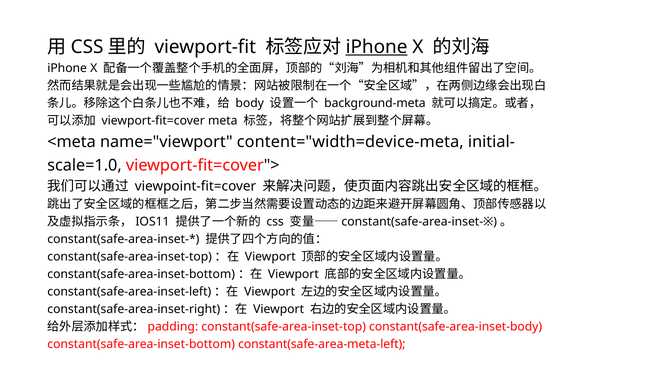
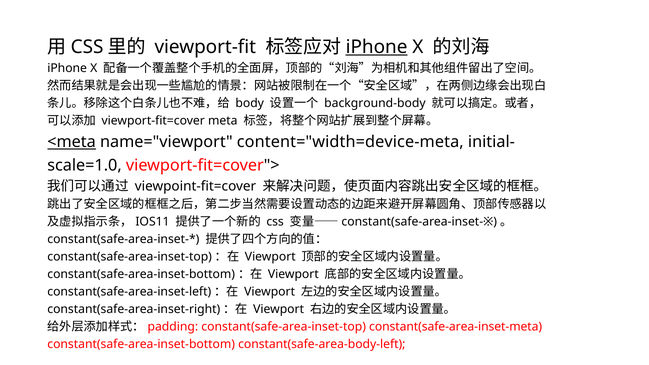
background-meta: background-meta -> background-body
<meta underline: none -> present
constant(safe-area-inset-body: constant(safe-area-inset-body -> constant(safe-area-inset-meta
constant(safe-area-meta-left: constant(safe-area-meta-left -> constant(safe-area-body-left
